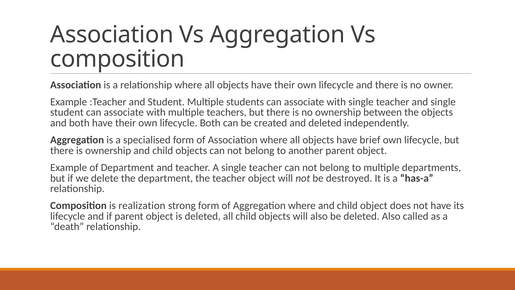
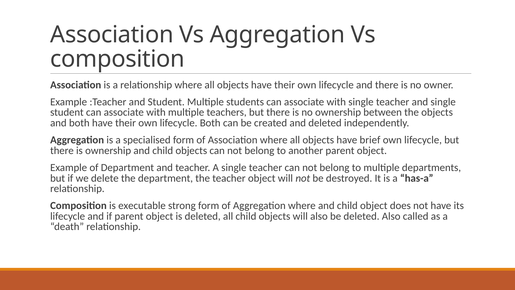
realization: realization -> executable
